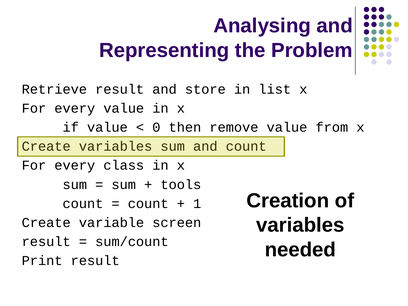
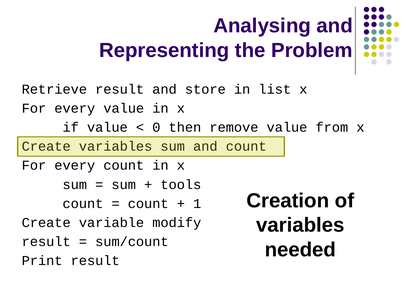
every class: class -> count
screen: screen -> modify
